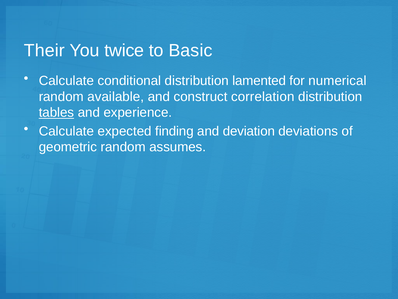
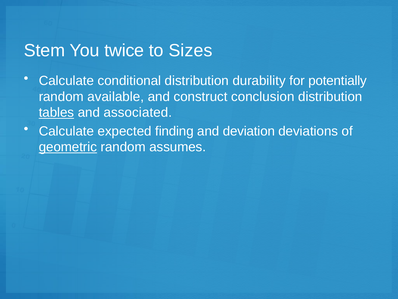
Their: Their -> Stem
Basic: Basic -> Sizes
lamented: lamented -> durability
numerical: numerical -> potentially
correlation: correlation -> conclusion
experience: experience -> associated
geometric underline: none -> present
